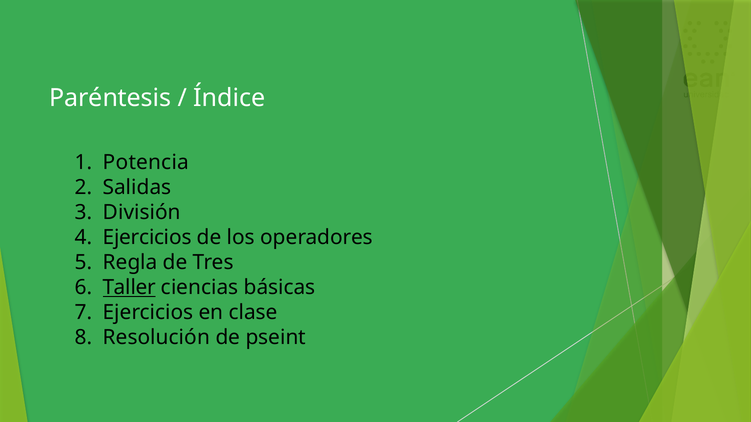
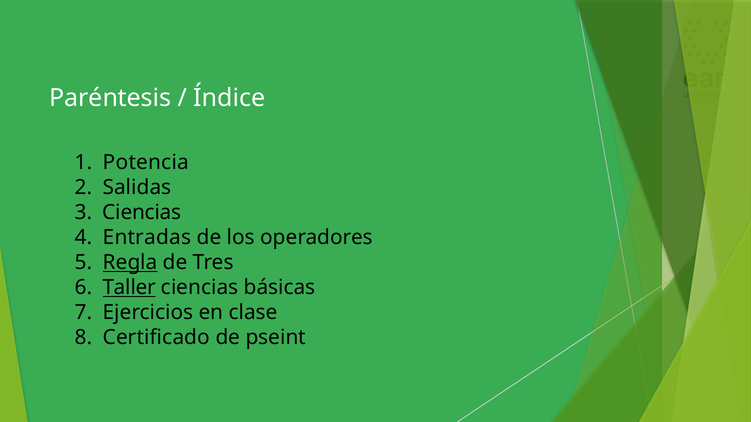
División at (142, 213): División -> Ciencias
Ejercicios at (147, 238): Ejercicios -> Entradas
Regla underline: none -> present
Resolución: Resolución -> Certificado
